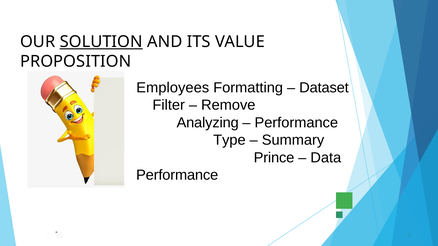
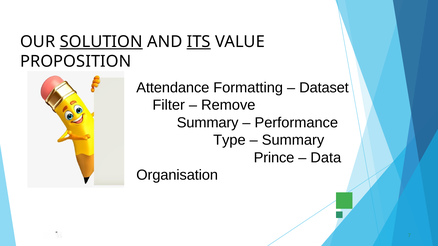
ITS underline: none -> present
Employees: Employees -> Attendance
Analyzing at (208, 123): Analyzing -> Summary
Performance at (177, 175): Performance -> Organisation
